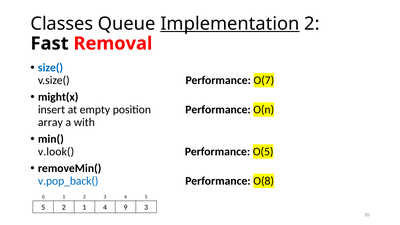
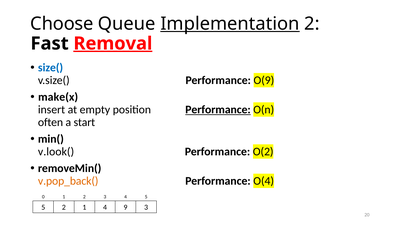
Classes: Classes -> Choose
Removal underline: none -> present
O(7: O(7 -> O(9
might(x: might(x -> make(x
Performance at (218, 110) underline: none -> present
array: array -> often
with: with -> start
O(5: O(5 -> O(2
v.pop_back( colour: blue -> orange
O(8: O(8 -> O(4
